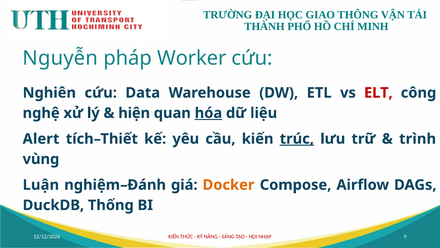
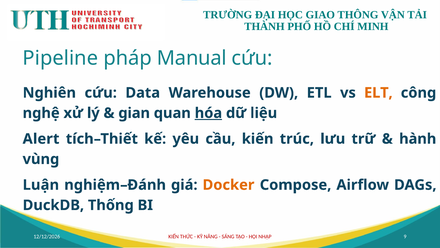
Nguyễn: Nguyễn -> Pipeline
Worker: Worker -> Manual
ELT colour: red -> orange
hiện: hiện -> gian
trúc underline: present -> none
trình: trình -> hành
